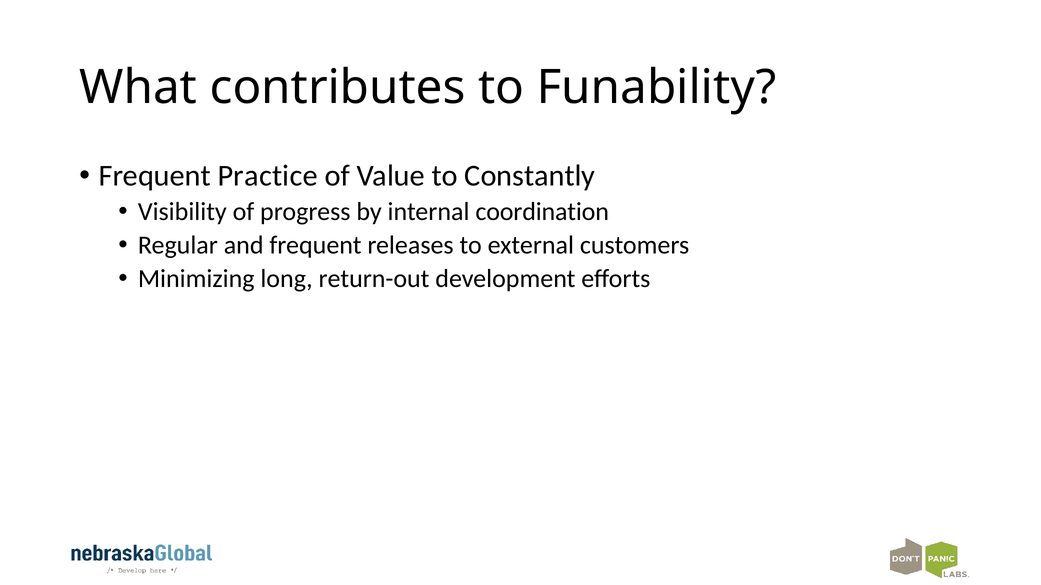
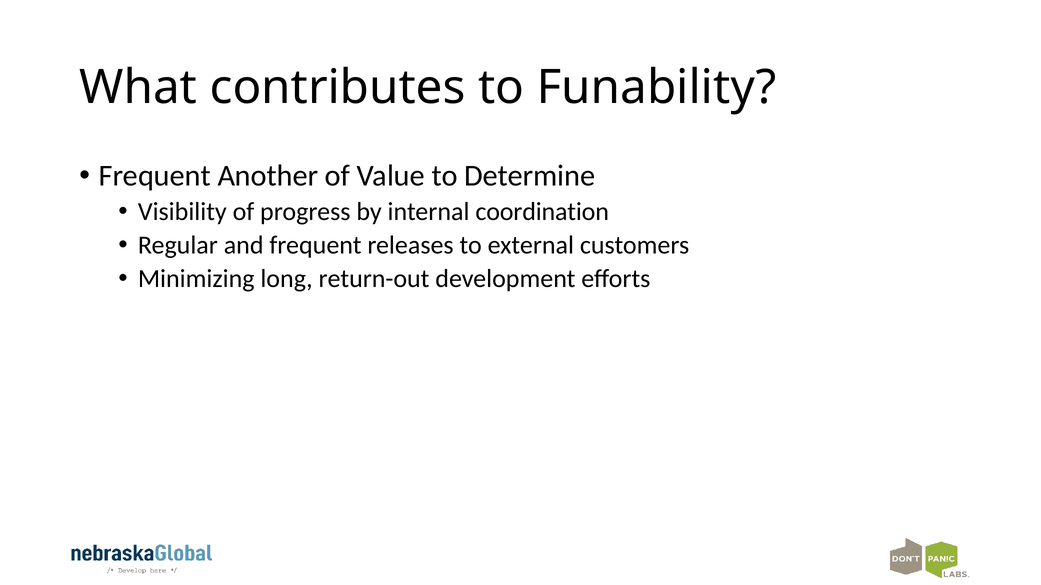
Practice: Practice -> Another
Constantly: Constantly -> Determine
